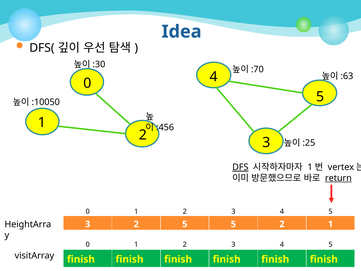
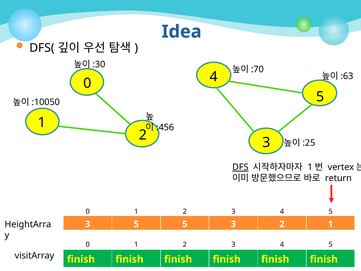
return underline: present -> none
3 2: 2 -> 5
5 5: 5 -> 3
